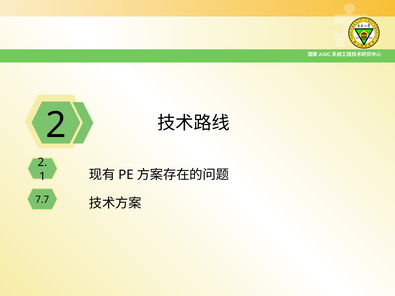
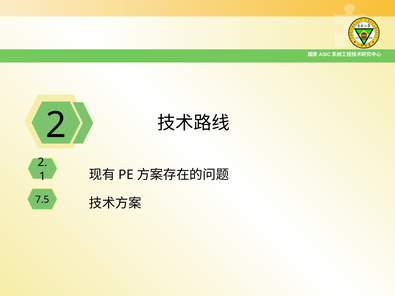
7.7: 7.7 -> 7.5
